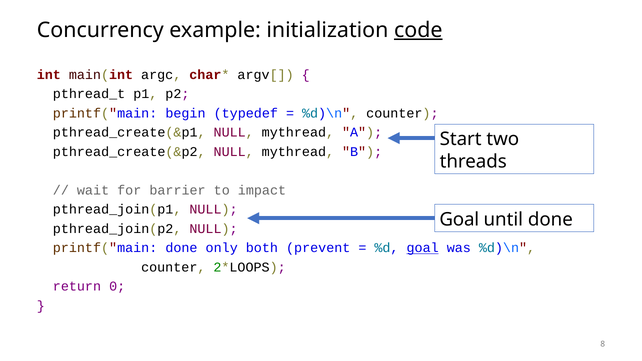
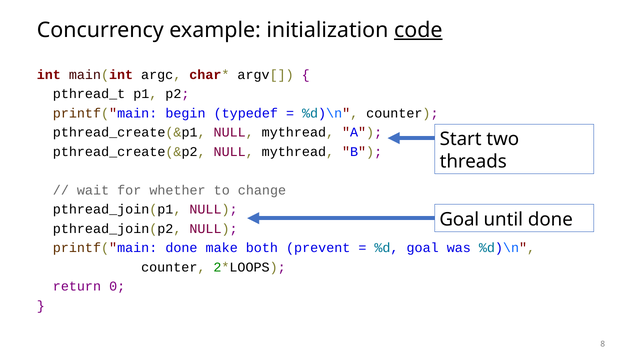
barrier: barrier -> whether
impact: impact -> change
only: only -> make
goal at (423, 248) underline: present -> none
